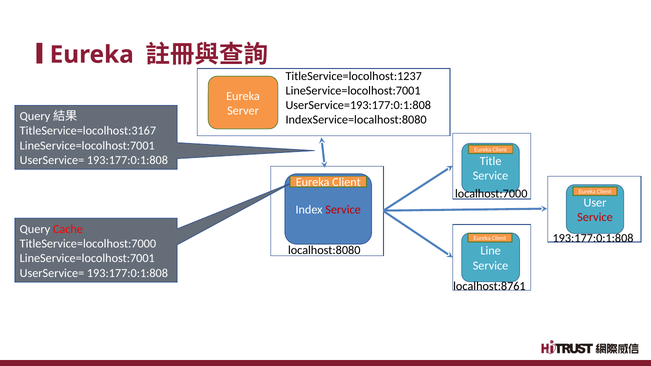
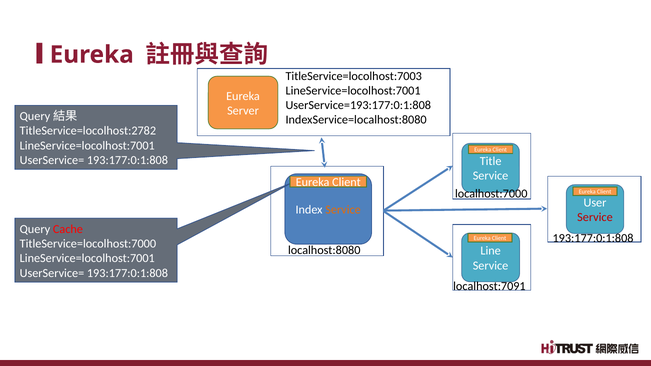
TitleService=locolhost:1237: TitleService=locolhost:1237 -> TitleService=locolhost:7003
TitleService=locolhost:3167: TitleService=locolhost:3167 -> TitleService=locolhost:2782
Service at (343, 210) colour: red -> orange
localhost:8761: localhost:8761 -> localhost:7091
